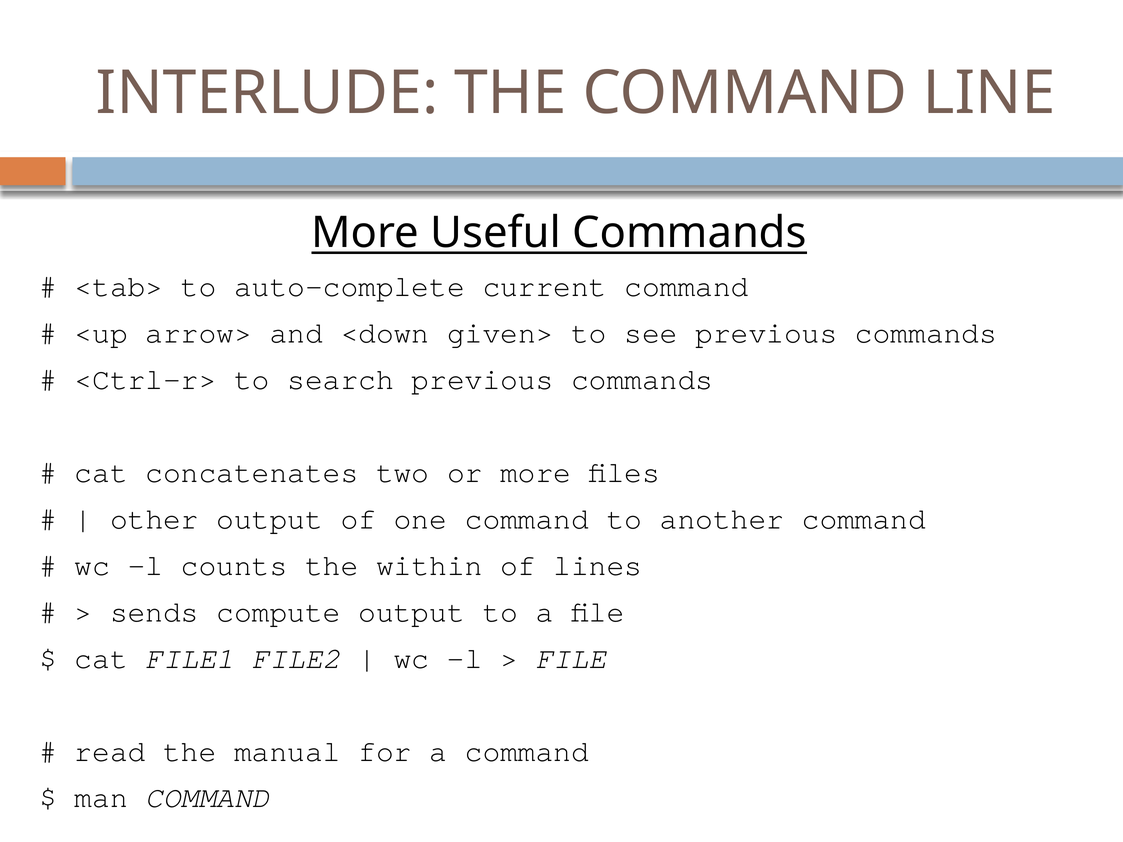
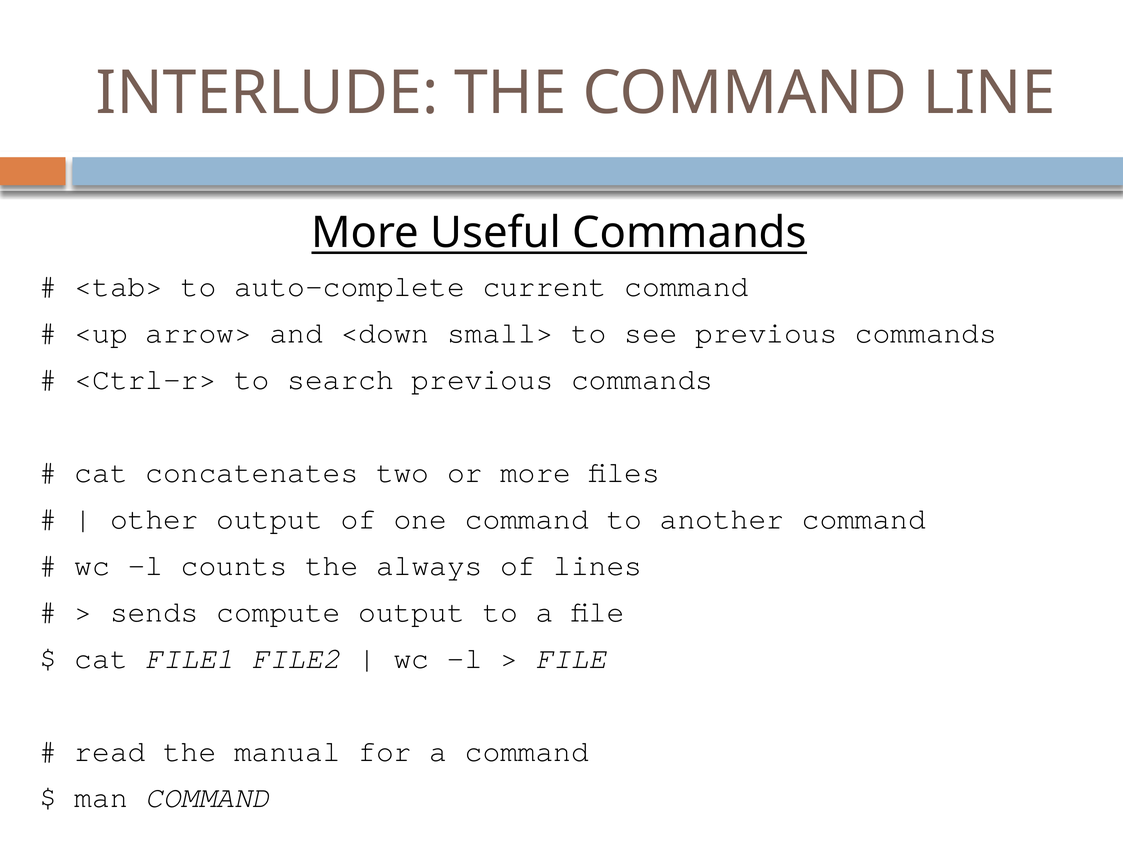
given>: given> -> small>
within: within -> always
